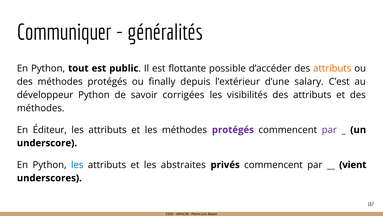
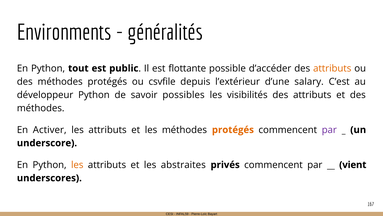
Communiquer: Communiquer -> Environments
finally: finally -> csvfile
corrigées: corrigées -> possibles
Éditeur: Éditeur -> Activer
protégés at (233, 130) colour: purple -> orange
les at (77, 164) colour: blue -> orange
